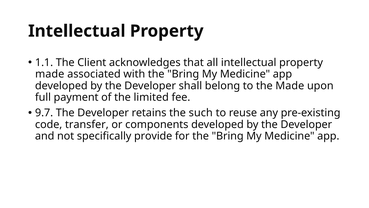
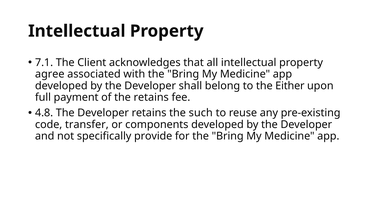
1.1: 1.1 -> 7.1
made at (50, 74): made -> agree
the Made: Made -> Either
the limited: limited -> retains
9.7: 9.7 -> 4.8
